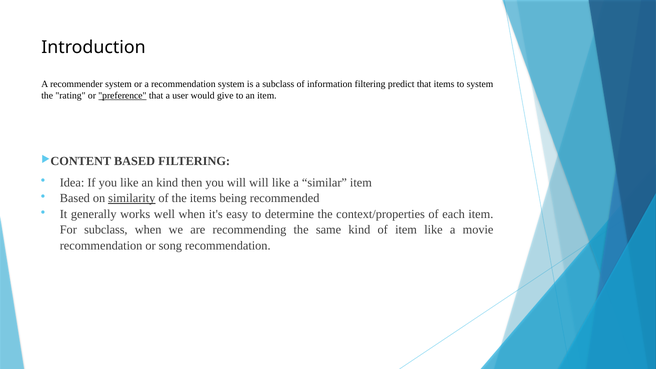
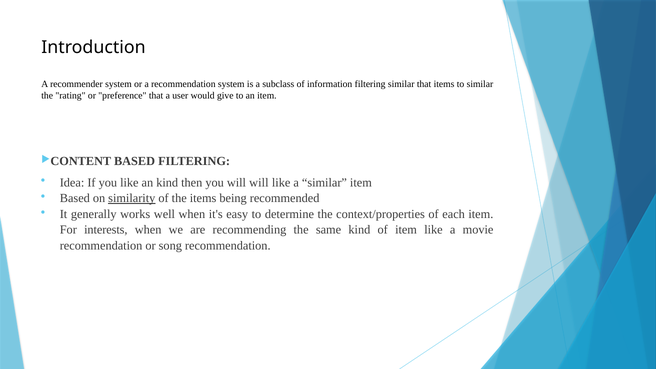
filtering predict: predict -> similar
to system: system -> similar
preference underline: present -> none
For subclass: subclass -> interests
